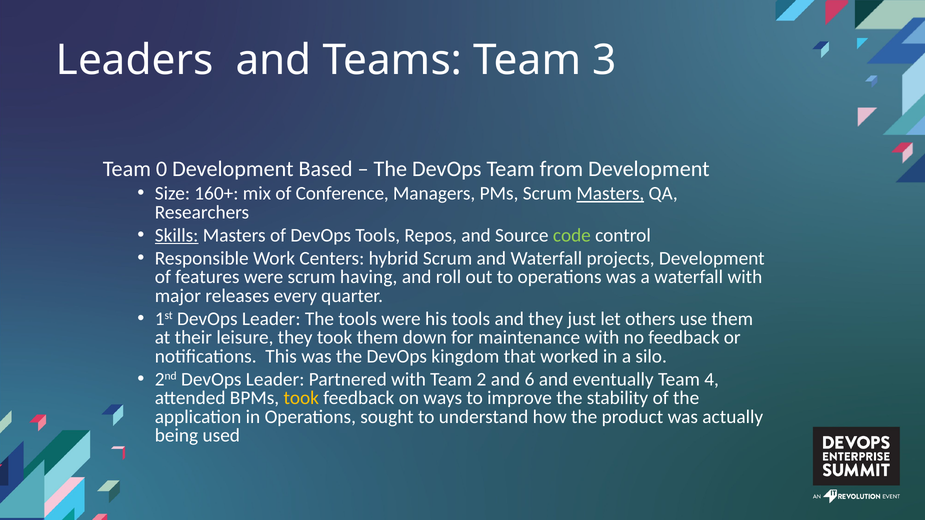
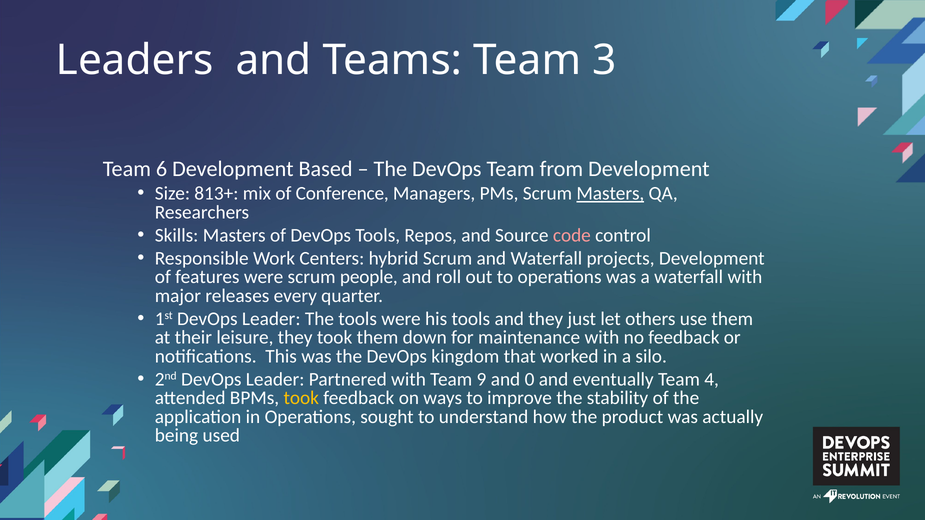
0: 0 -> 6
160+: 160+ -> 813+
Skills underline: present -> none
code colour: light green -> pink
having: having -> people
2: 2 -> 9
6: 6 -> 0
